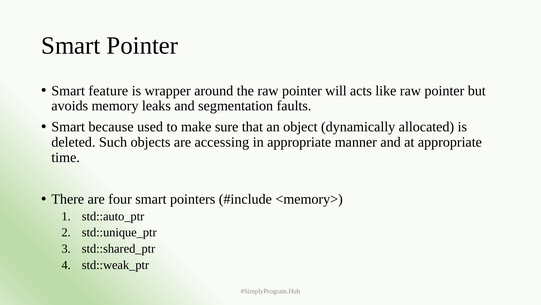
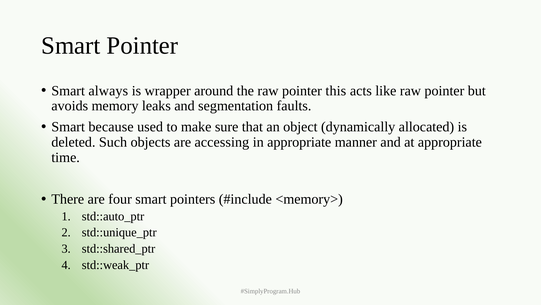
feature: feature -> always
will: will -> this
